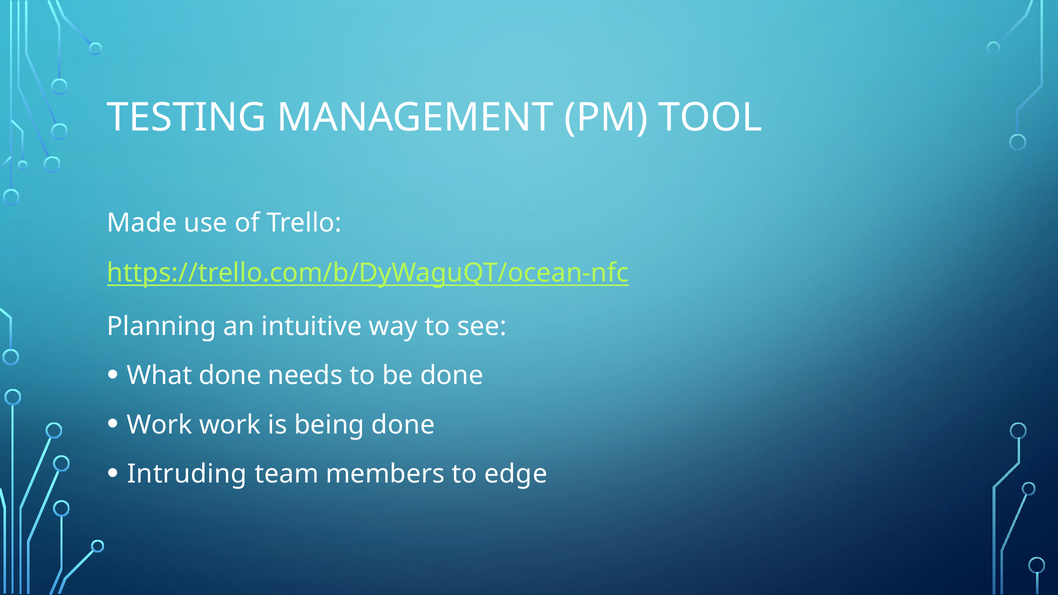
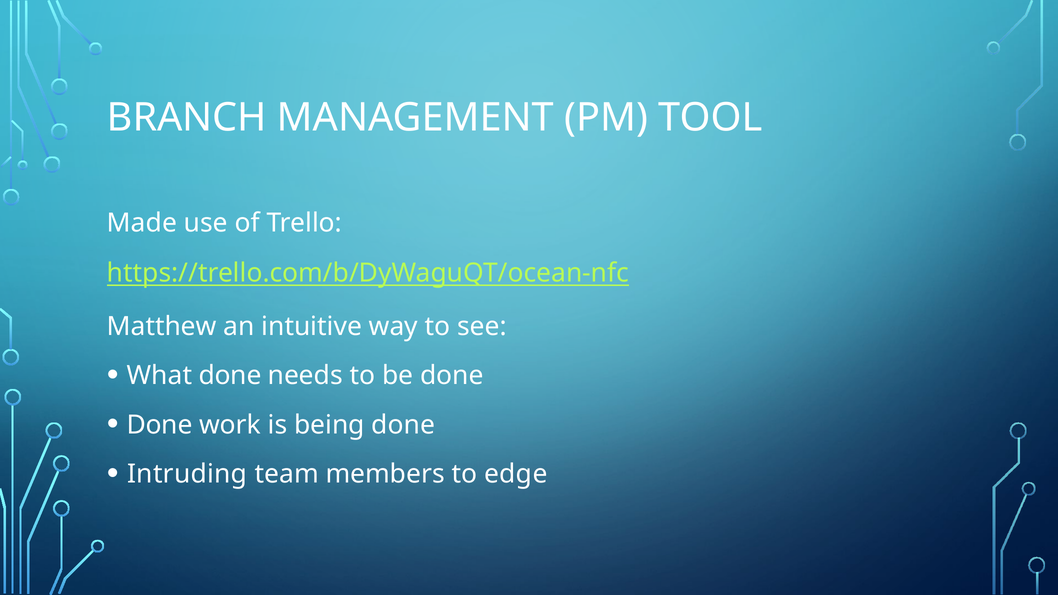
TESTING: TESTING -> BRANCH
Planning: Planning -> Matthew
Work at (160, 425): Work -> Done
